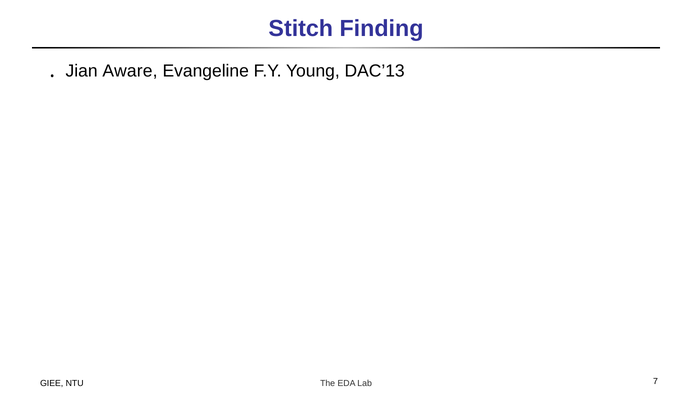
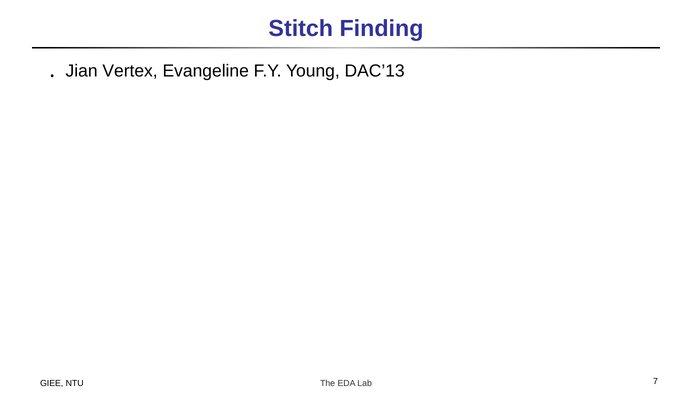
Aware: Aware -> Vertex
